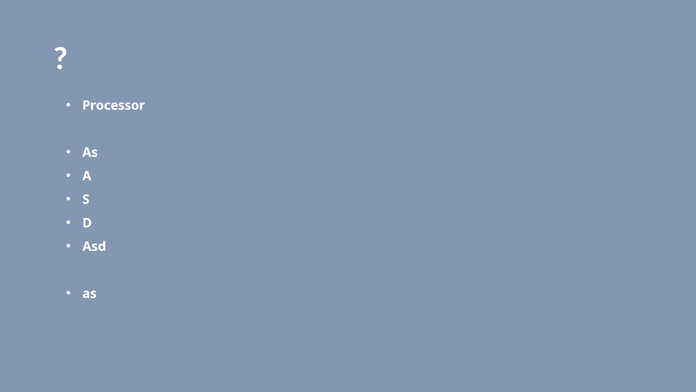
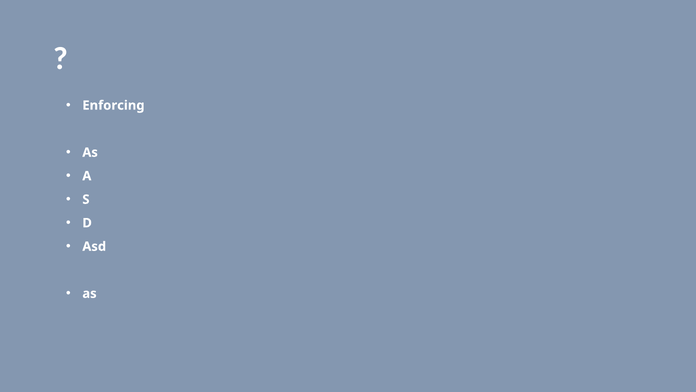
Processor: Processor -> Enforcing
